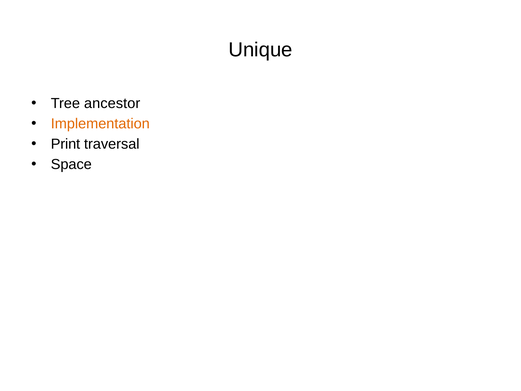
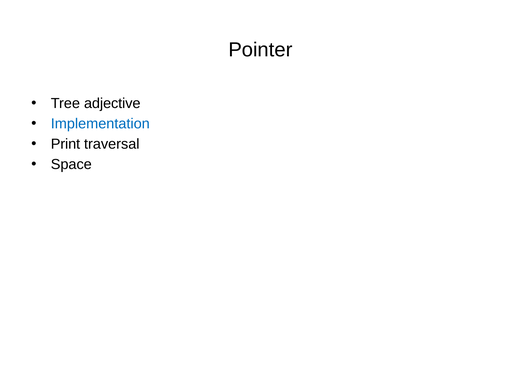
Unique: Unique -> Pointer
ancestor: ancestor -> adjective
Implementation colour: orange -> blue
